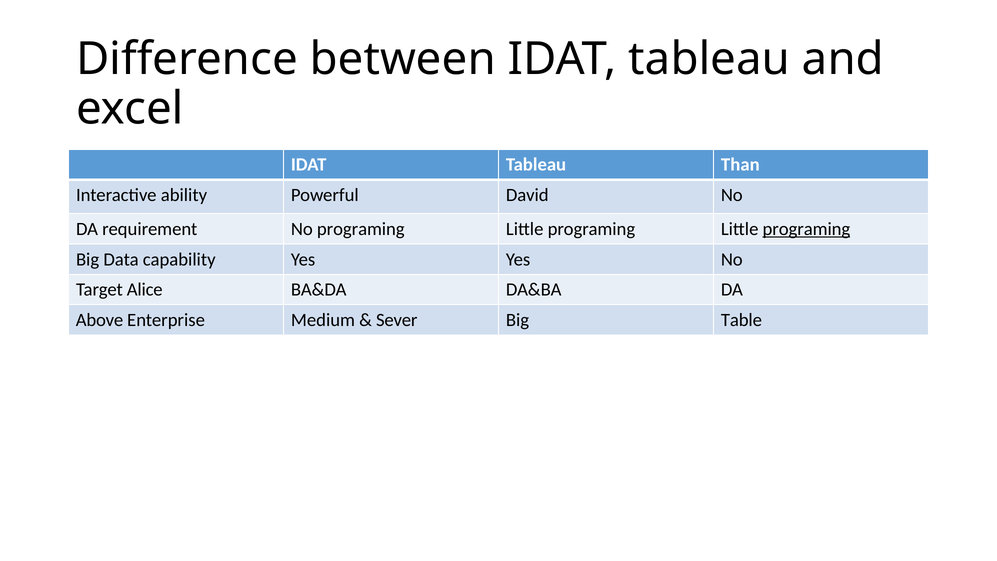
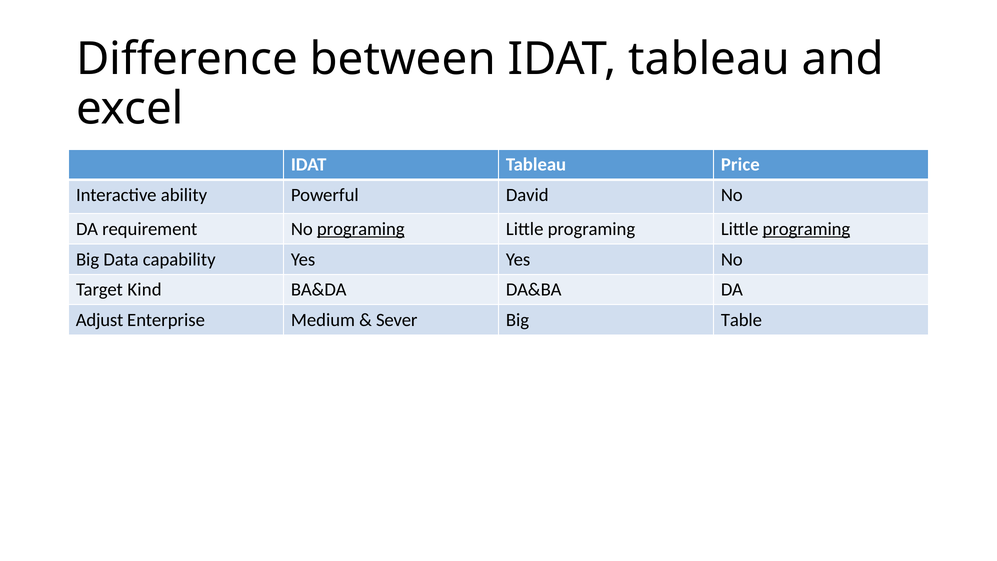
Than: Than -> Price
programing at (361, 229) underline: none -> present
Alice: Alice -> Kind
Above: Above -> Adjust
